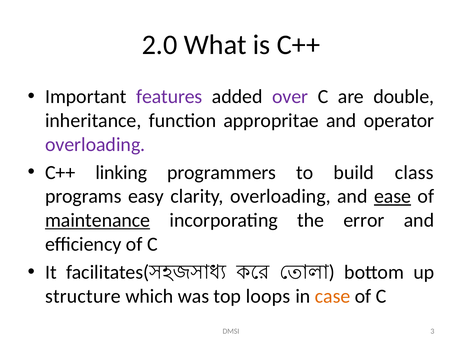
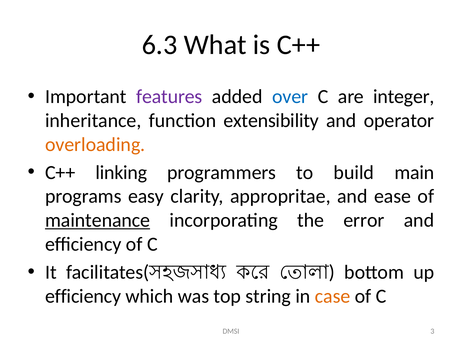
2.0: 2.0 -> 6.3
over colour: purple -> blue
double: double -> integer
appropritae: appropritae -> extensibility
overloading at (95, 144) colour: purple -> orange
class: class -> main
clarity overloading: overloading -> appropritae
ease underline: present -> none
structure at (83, 296): structure -> efficiency
loops: loops -> string
